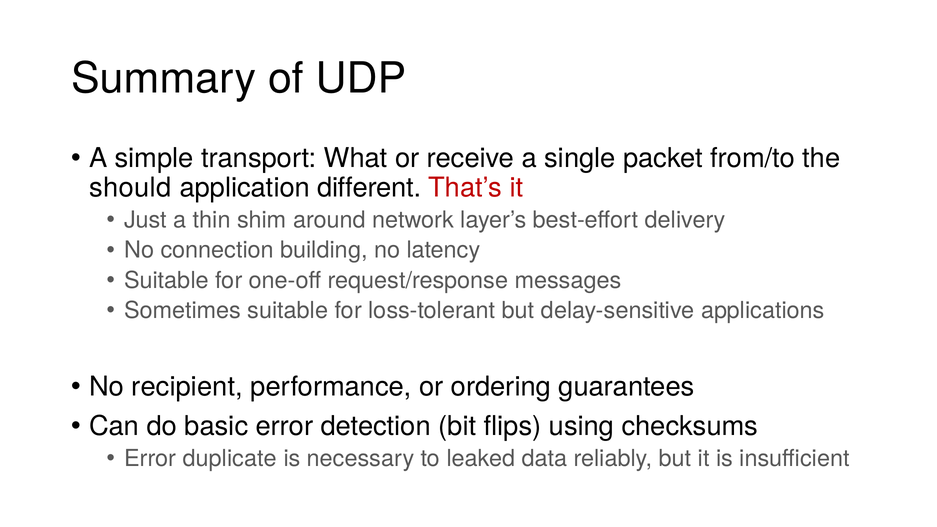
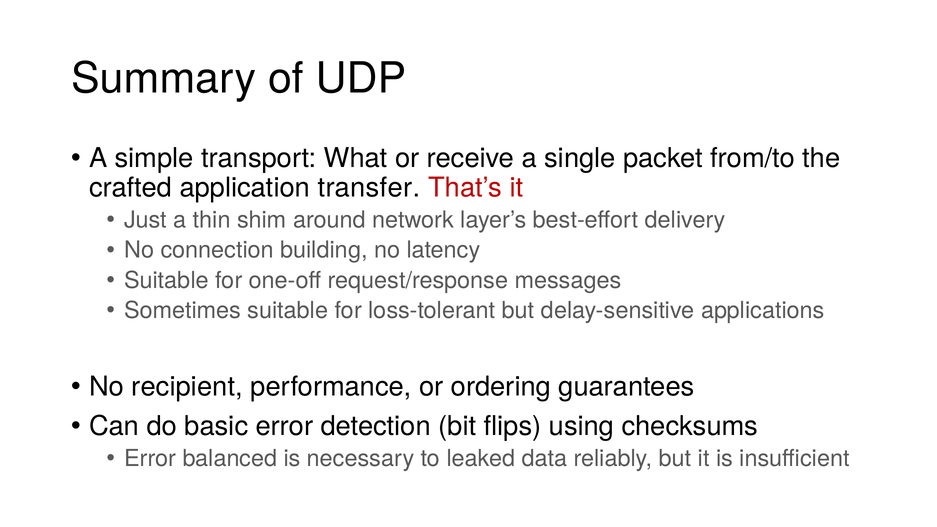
should: should -> crafted
different: different -> transfer
duplicate: duplicate -> balanced
